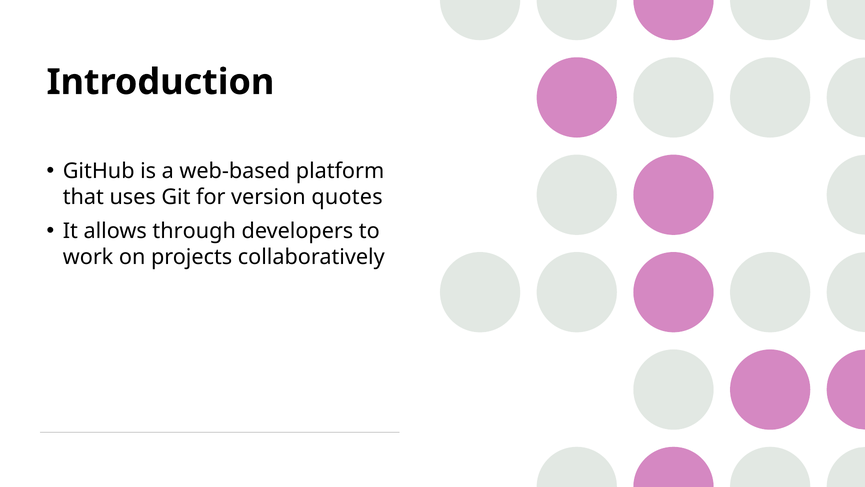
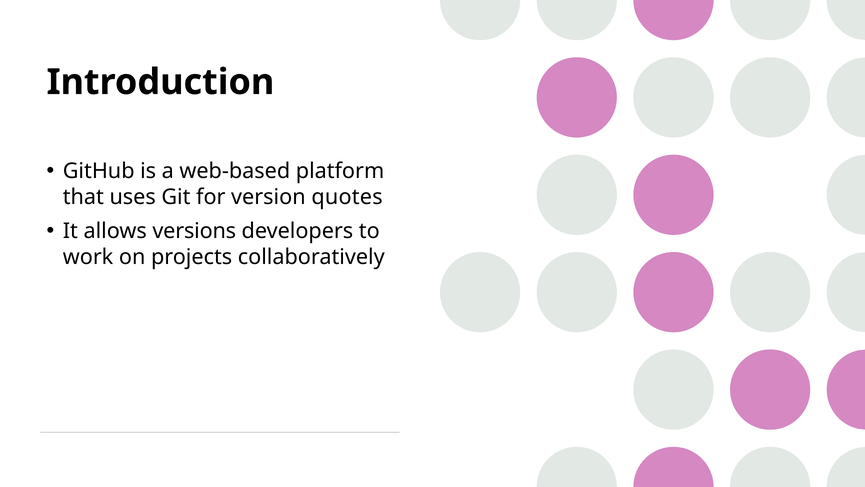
through: through -> versions
